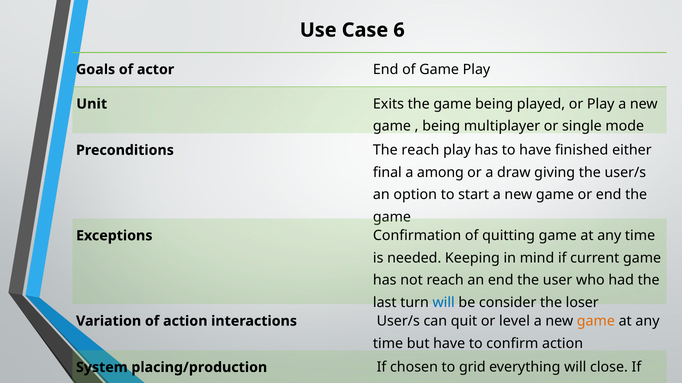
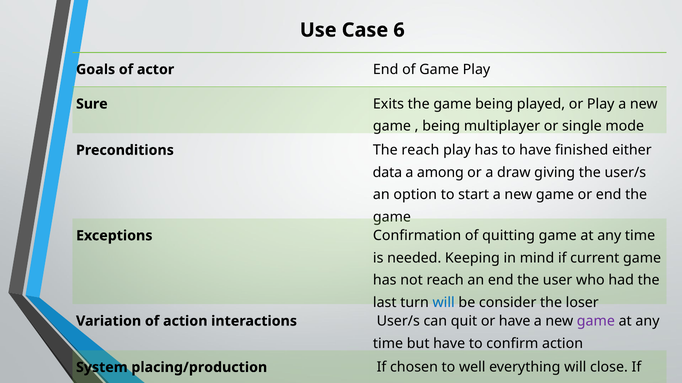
Unit: Unit -> Sure
final: final -> data
or level: level -> have
game at (596, 322) colour: orange -> purple
grid: grid -> well
